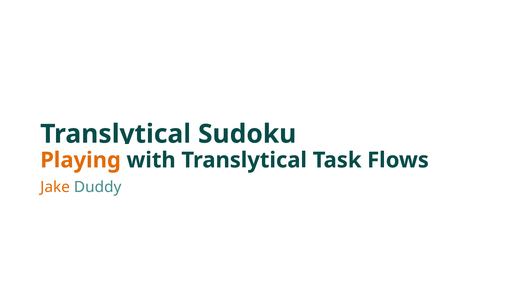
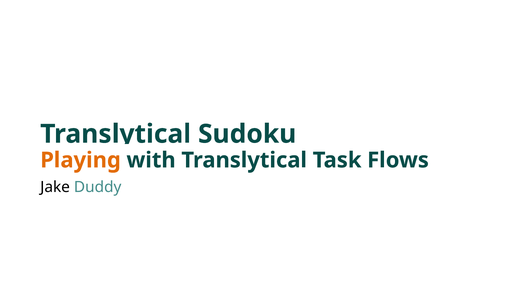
Jake colour: orange -> black
